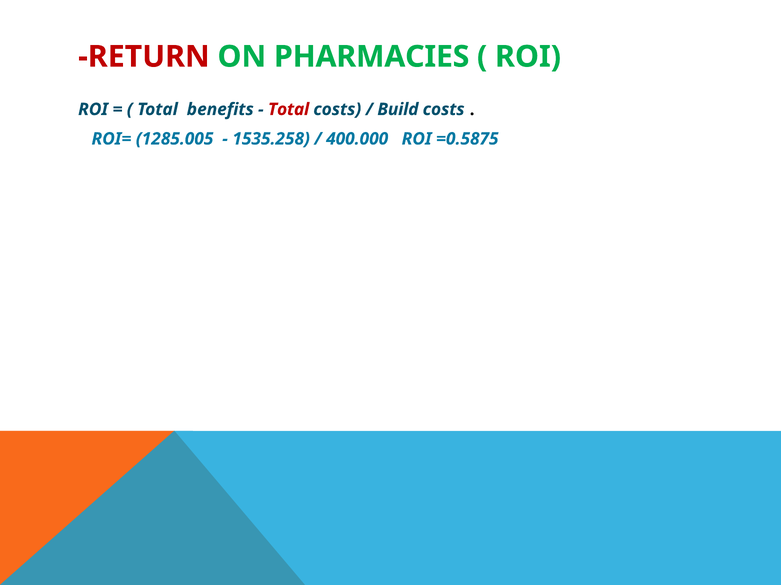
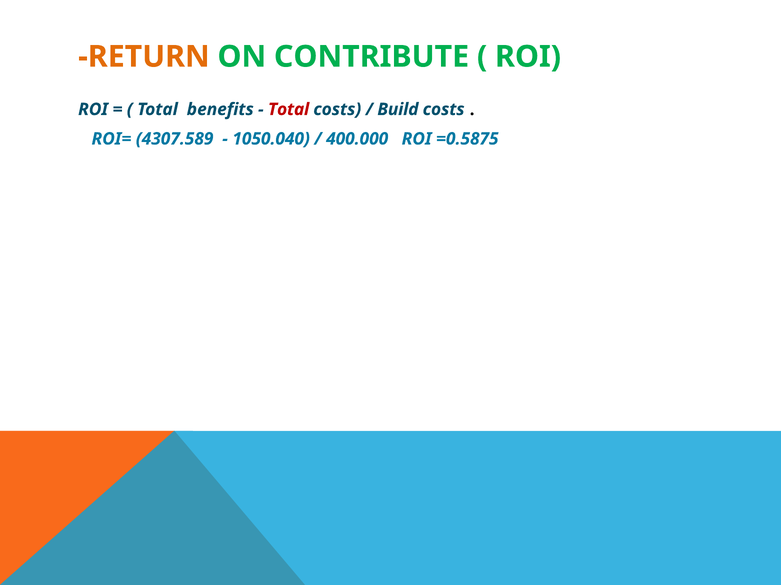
RETURN colour: red -> orange
PHARMACIES: PHARMACIES -> CONTRIBUTE
1285.005: 1285.005 -> 4307.589
1535.258: 1535.258 -> 1050.040
